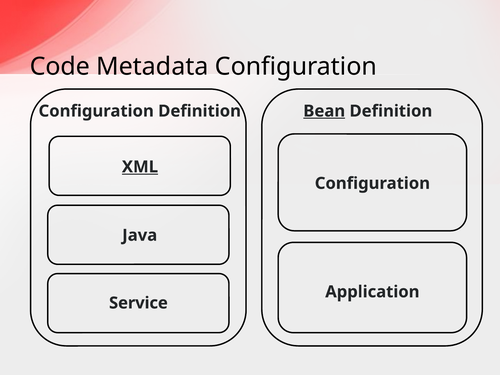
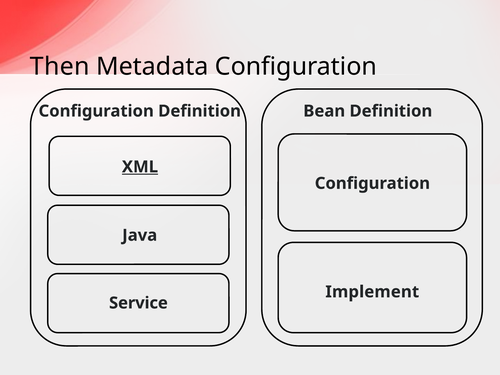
Code: Code -> Then
Bean underline: present -> none
Application: Application -> Implement
